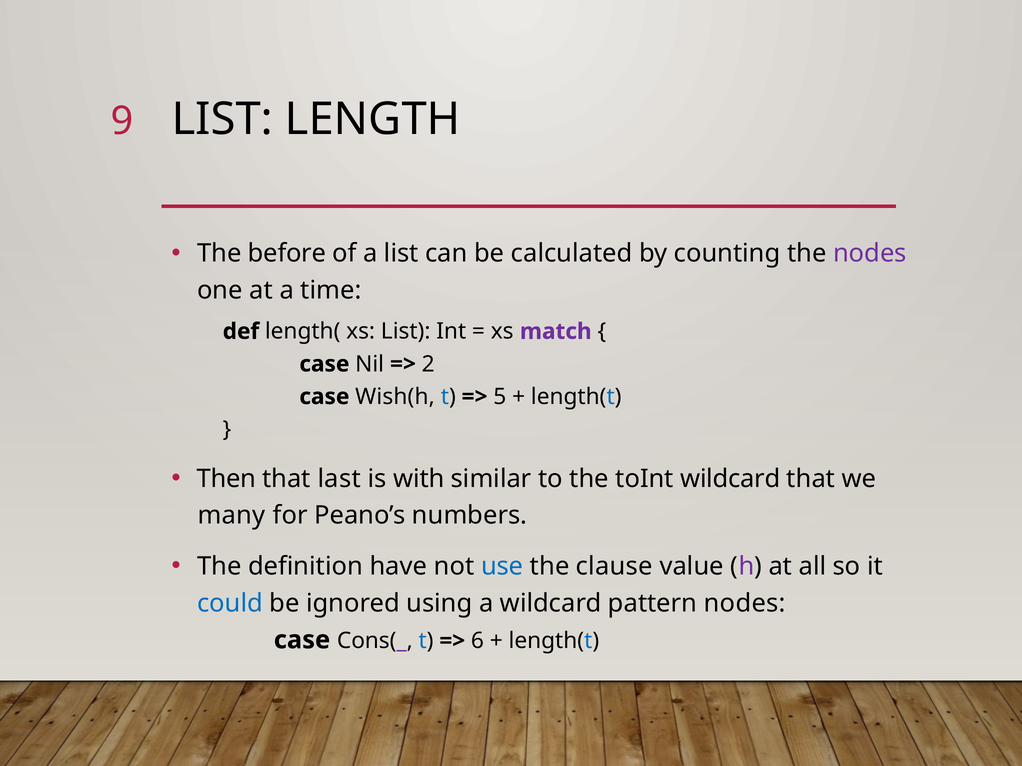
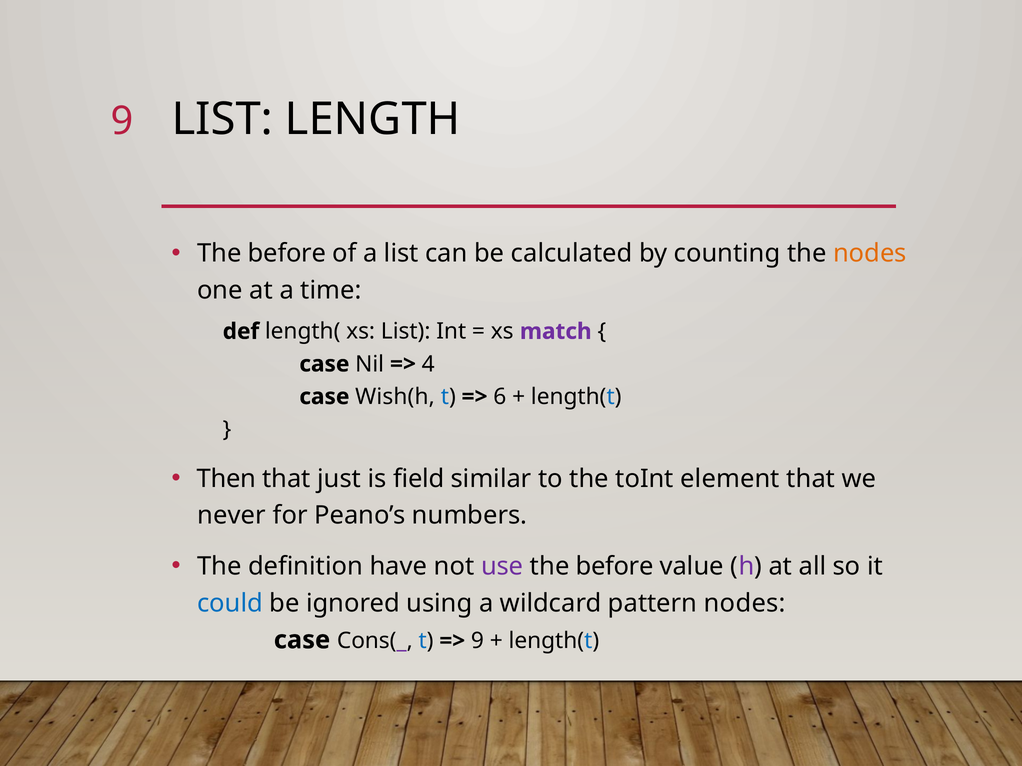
nodes at (870, 254) colour: purple -> orange
2: 2 -> 4
5: 5 -> 6
last: last -> just
with: with -> field
toInt wildcard: wildcard -> element
many: many -> never
use colour: blue -> purple
clause at (614, 567): clause -> before
6 at (477, 641): 6 -> 9
